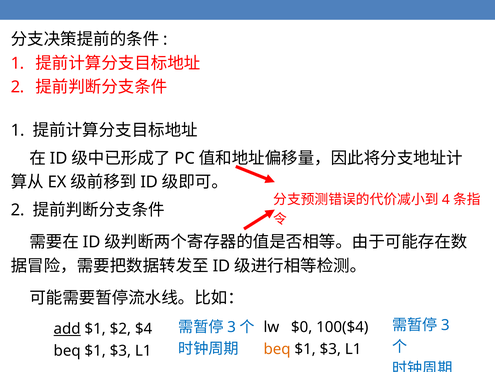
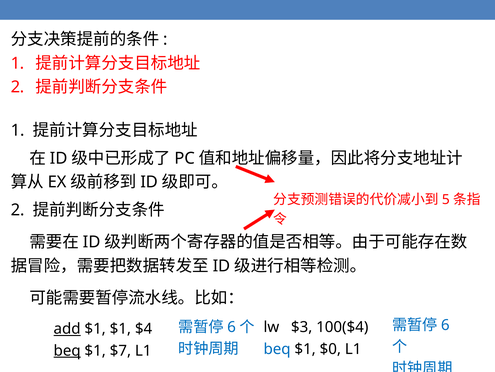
4: 4 -> 5
3 at (445, 324): 3 -> 6
3 at (232, 327): 3 -> 6
$0: $0 -> $3
$1 $2: $2 -> $1
beq at (277, 348) colour: orange -> blue
$3 at (330, 348): $3 -> $0
beq at (67, 350) underline: none -> present
$3 at (120, 350): $3 -> $7
